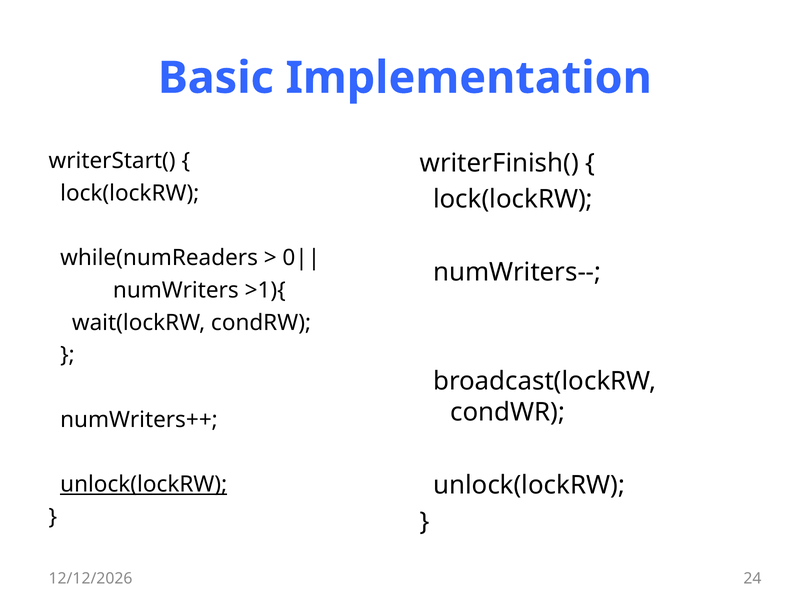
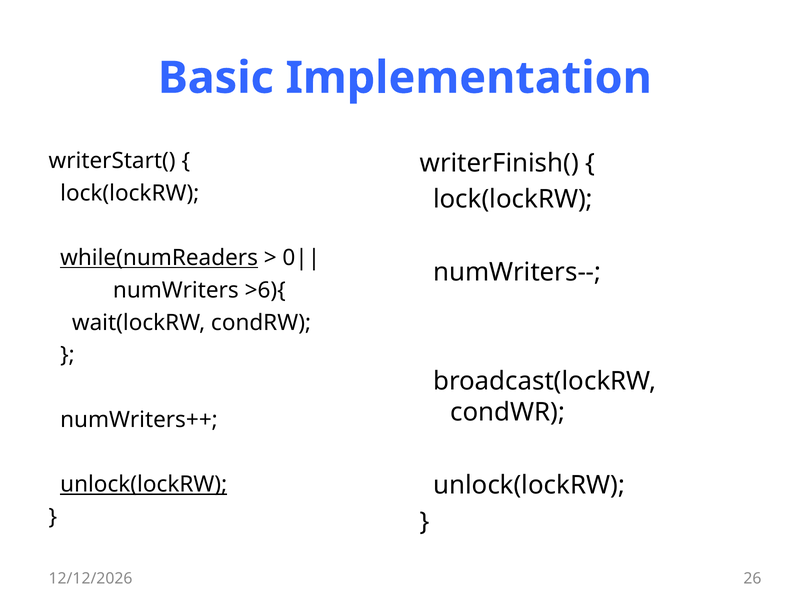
while(numReaders underline: none -> present
>1){: >1){ -> >6){
24: 24 -> 26
